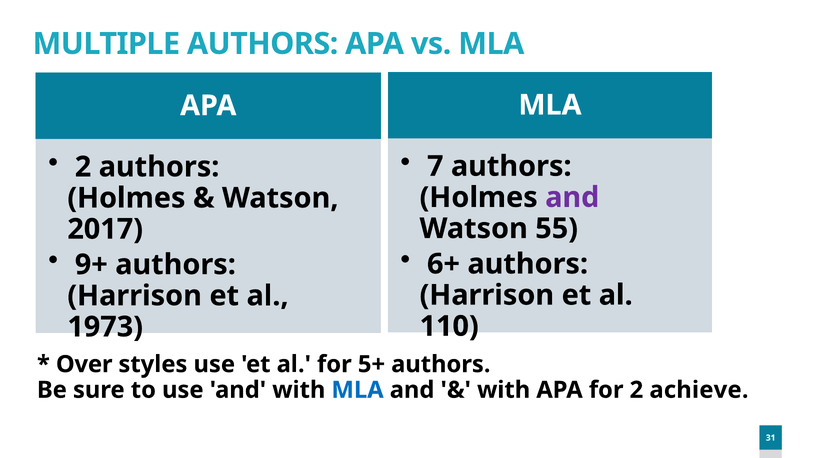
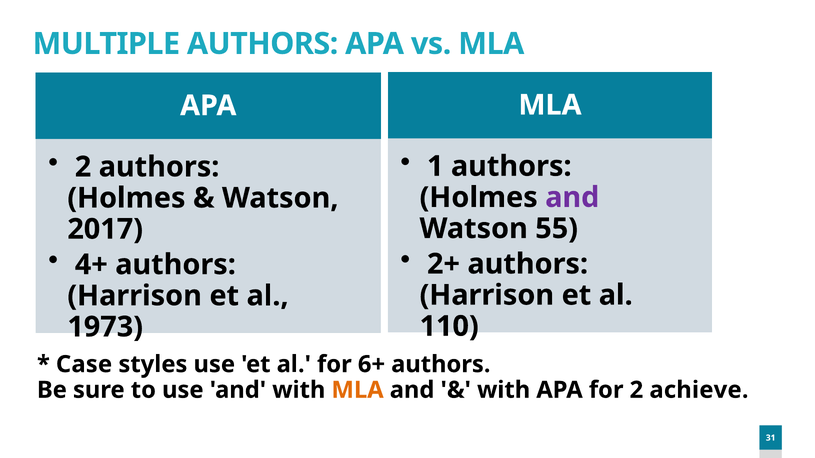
7: 7 -> 1
6+: 6+ -> 2+
9+: 9+ -> 4+
Over: Over -> Case
5+: 5+ -> 6+
MLA at (358, 390) colour: blue -> orange
